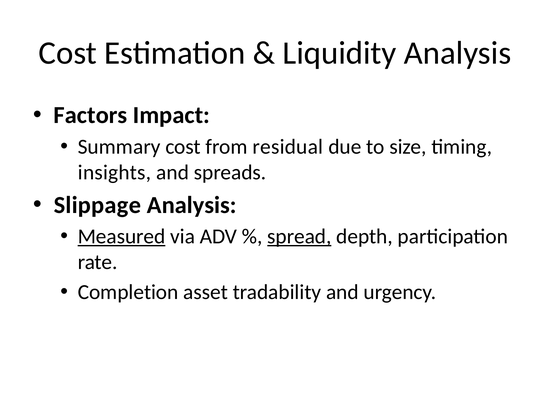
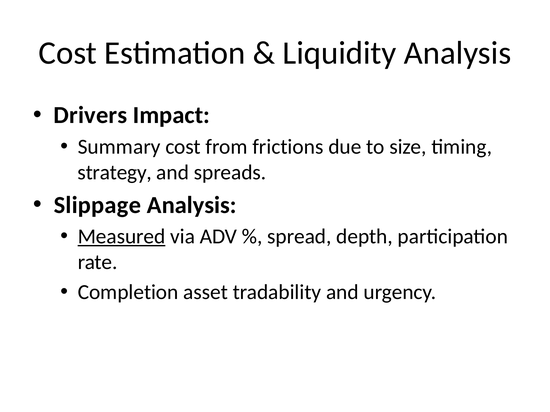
Factors: Factors -> Drivers
residual: residual -> frictions
insights: insights -> strategy
spread underline: present -> none
